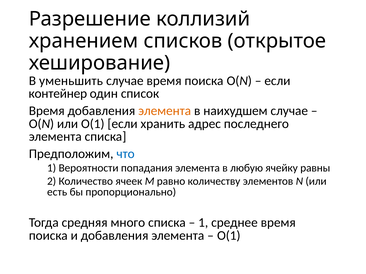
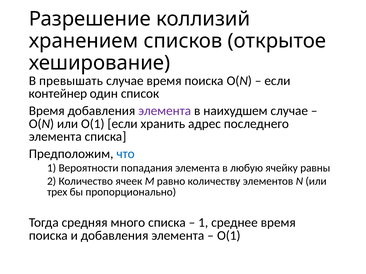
уменьшить: уменьшить -> превышать
элемента at (165, 111) colour: orange -> purple
есть: есть -> трех
